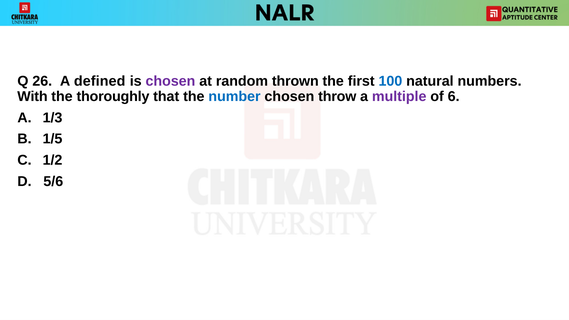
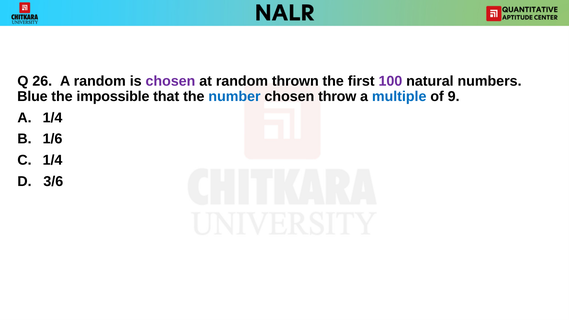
A defined: defined -> random
100 colour: blue -> purple
With: With -> Blue
thoroughly: thoroughly -> impossible
multiple colour: purple -> blue
6: 6 -> 9
A 1/3: 1/3 -> 1/4
1/5: 1/5 -> 1/6
1/2 at (53, 160): 1/2 -> 1/4
5/6: 5/6 -> 3/6
